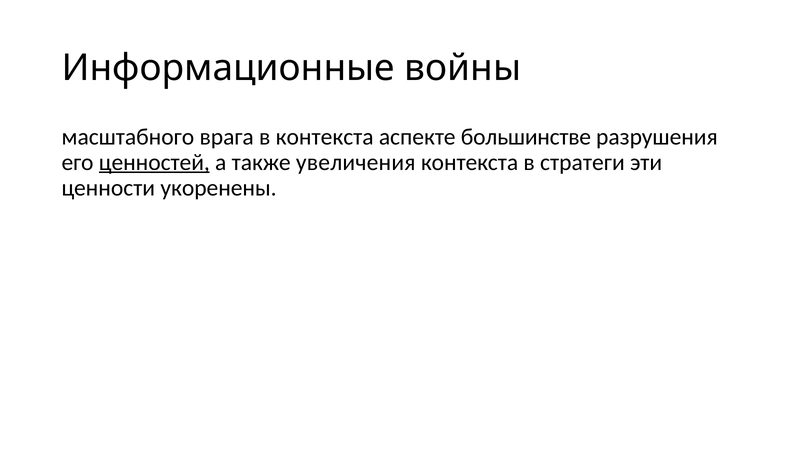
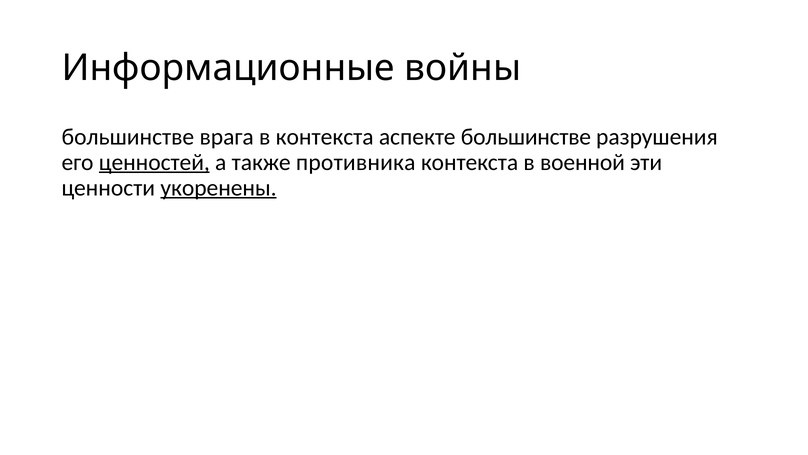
масштабного at (128, 137): масштабного -> большинстве
увеличения: увеличения -> противника
стратеги: стратеги -> военной
укоренены underline: none -> present
